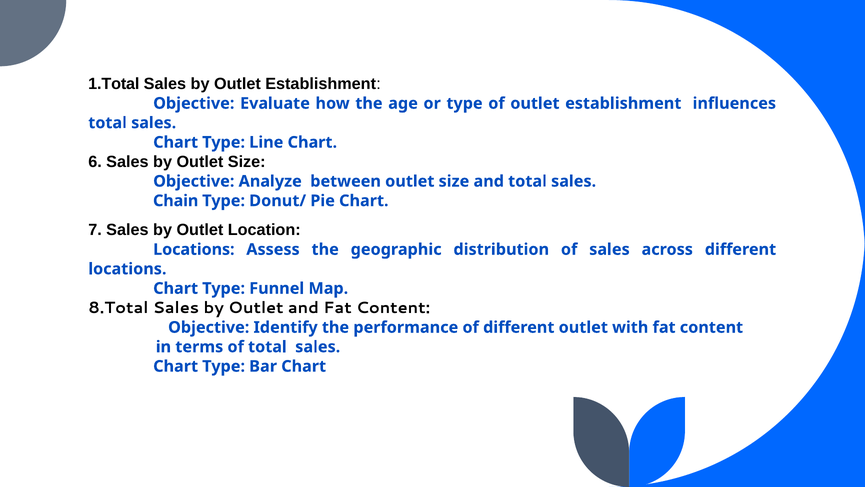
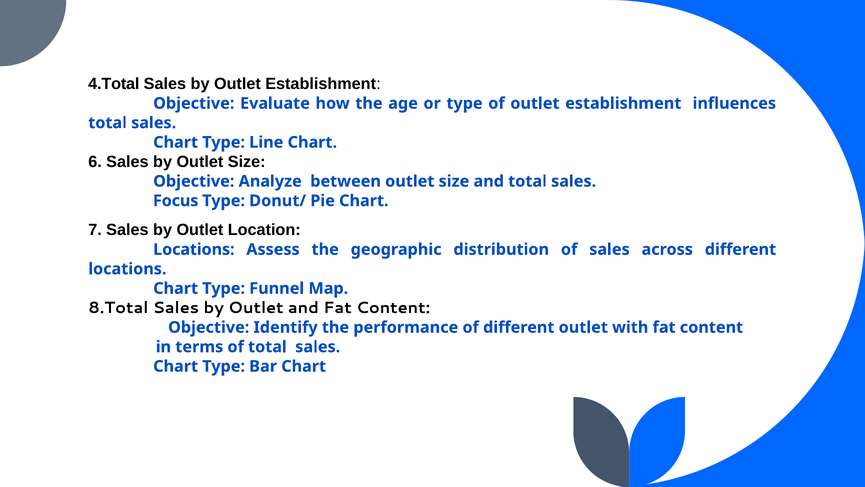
1.Total: 1.Total -> 4.Total
Chain: Chain -> Focus
